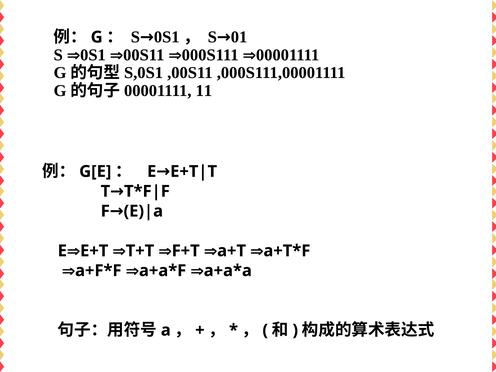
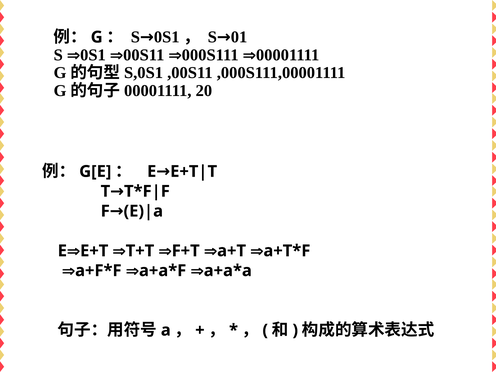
11: 11 -> 20
